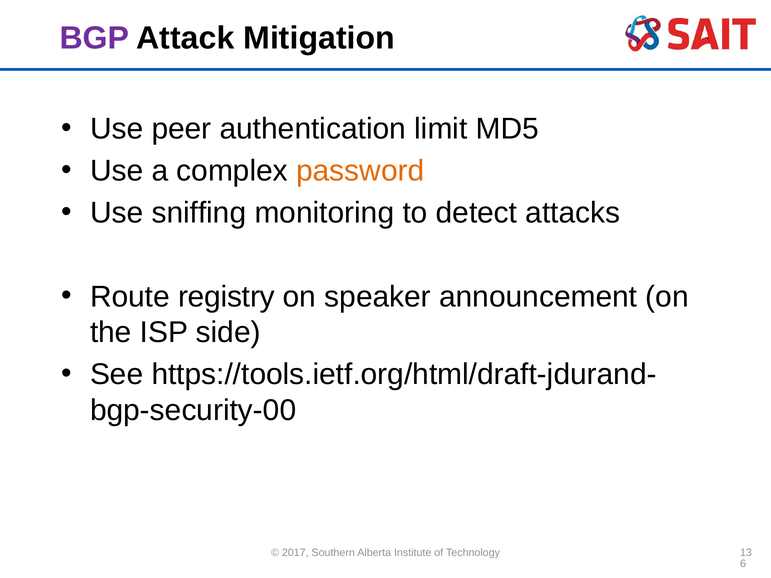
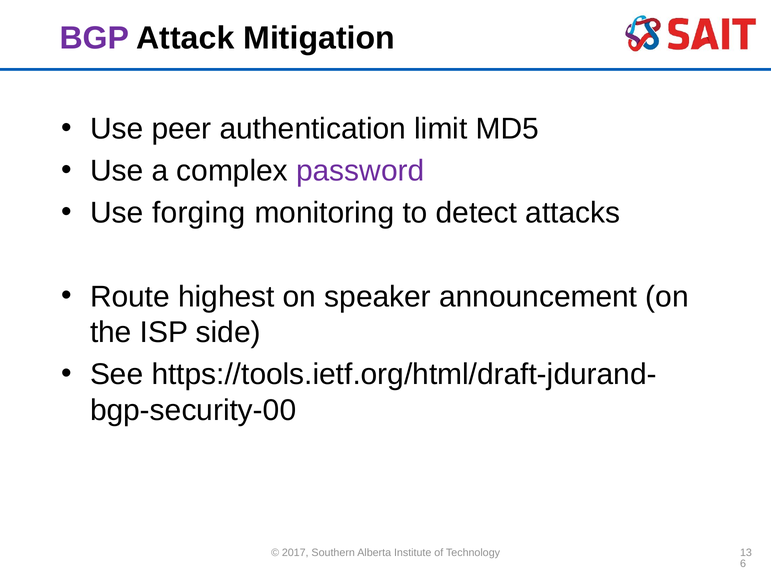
password colour: orange -> purple
sniffing: sniffing -> forging
registry: registry -> highest
